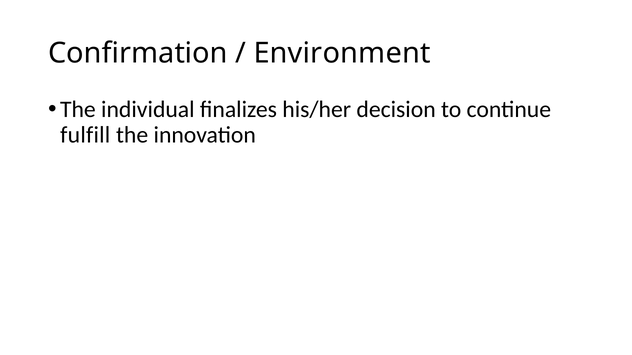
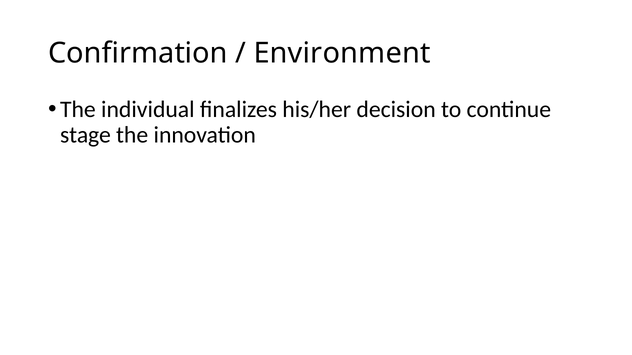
fulfill: fulfill -> stage
